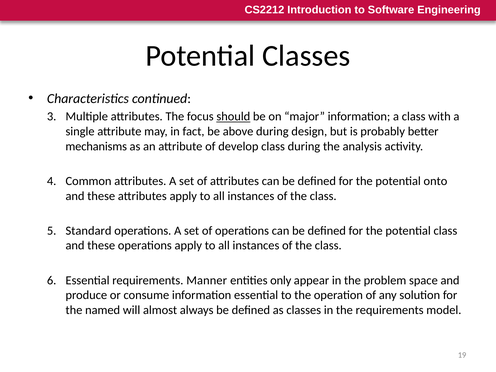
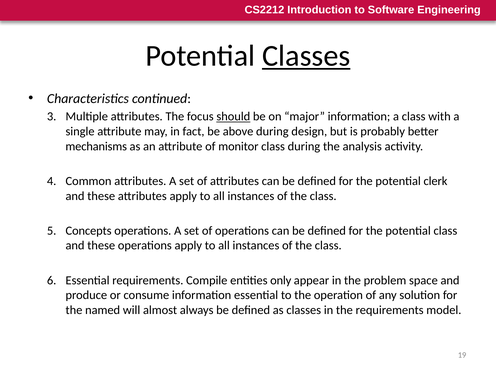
Classes at (306, 56) underline: none -> present
develop: develop -> monitor
onto: onto -> clerk
Standard: Standard -> Concepts
Manner: Manner -> Compile
